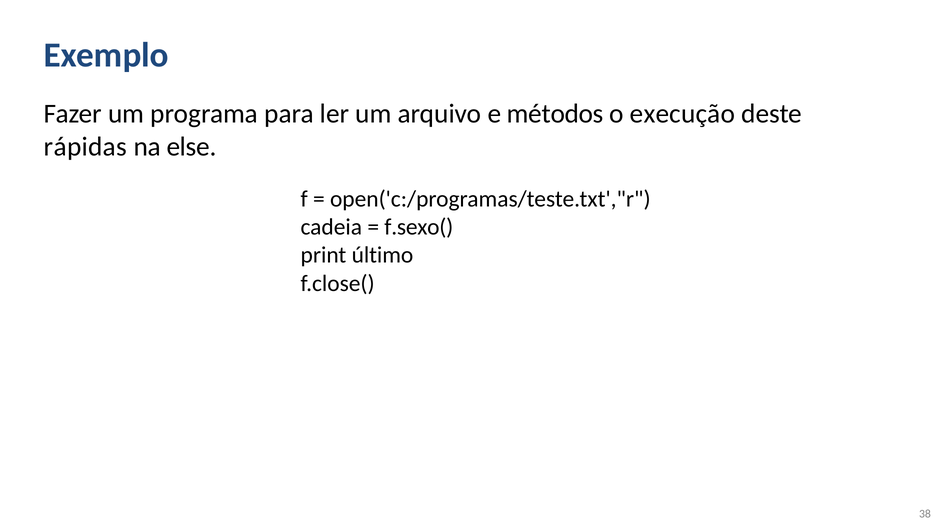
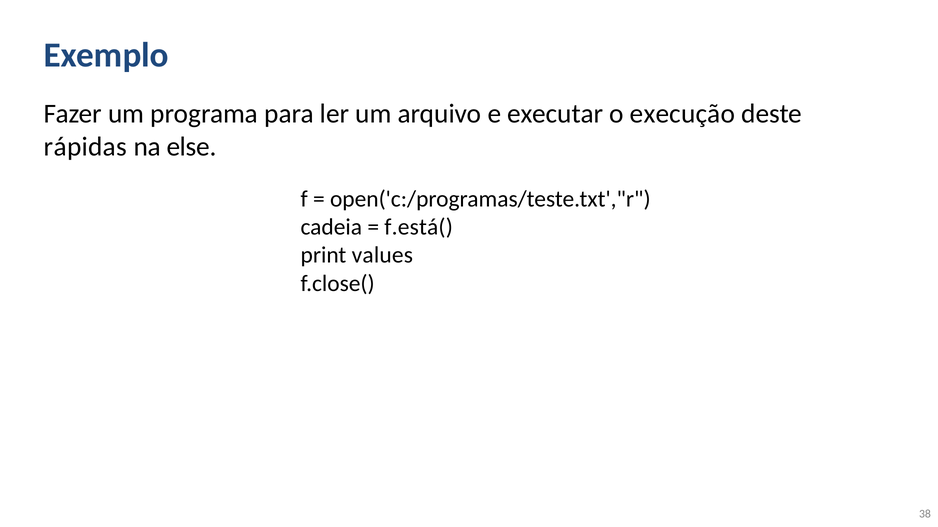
métodos: métodos -> executar
f.sexo(: f.sexo( -> f.está(
último: último -> values
